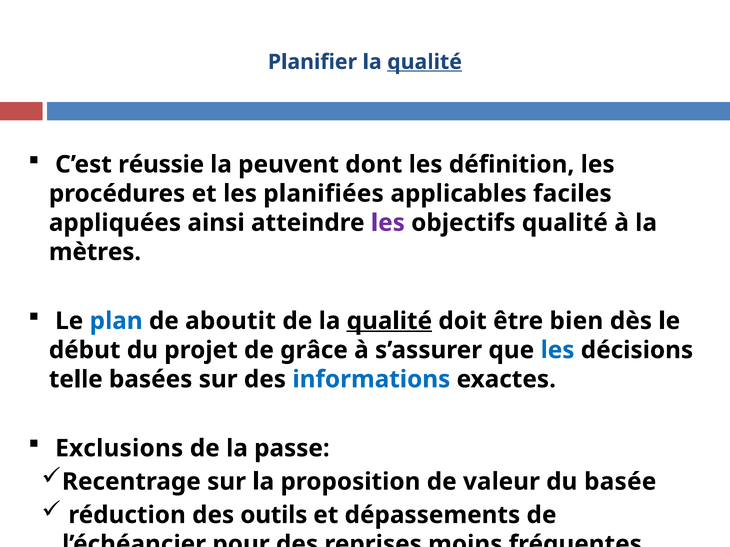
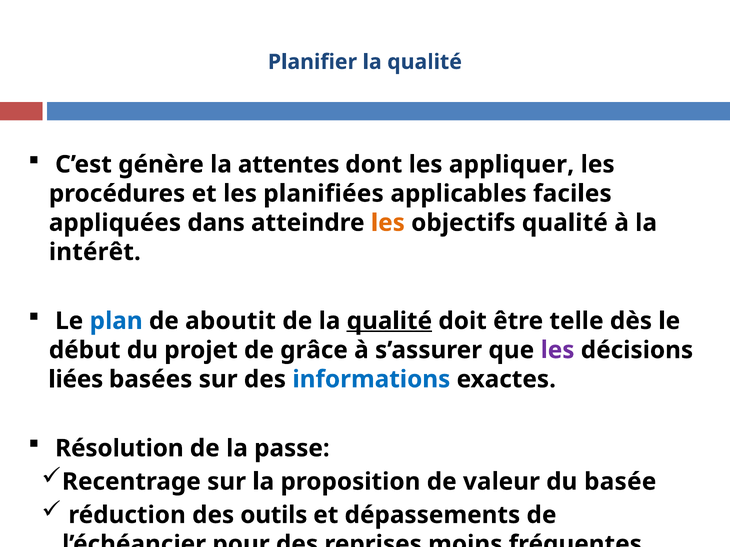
qualité at (425, 62) underline: present -> none
réussie: réussie -> génère
peuvent: peuvent -> attentes
définition: définition -> appliquer
ainsi: ainsi -> dans
les at (388, 223) colour: purple -> orange
mètres: mètres -> intérêt
bien: bien -> telle
les at (557, 350) colour: blue -> purple
telle: telle -> liées
Exclusions: Exclusions -> Résolution
